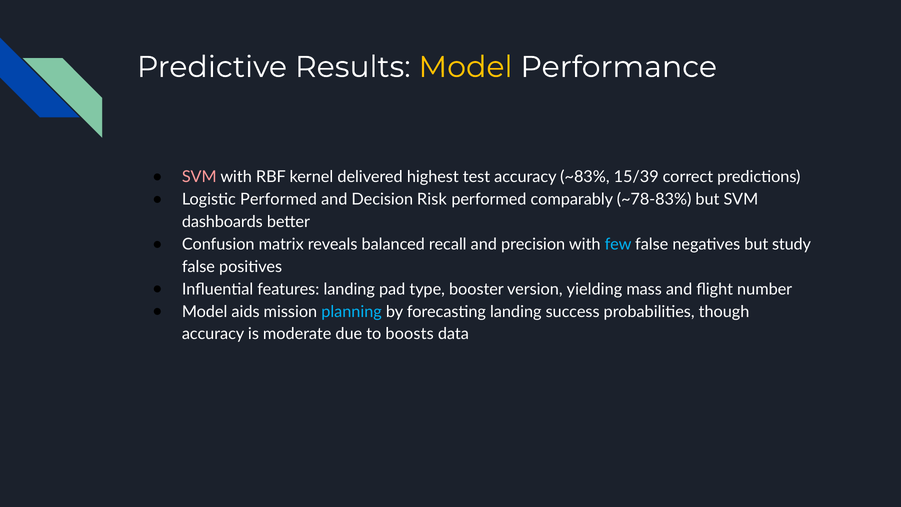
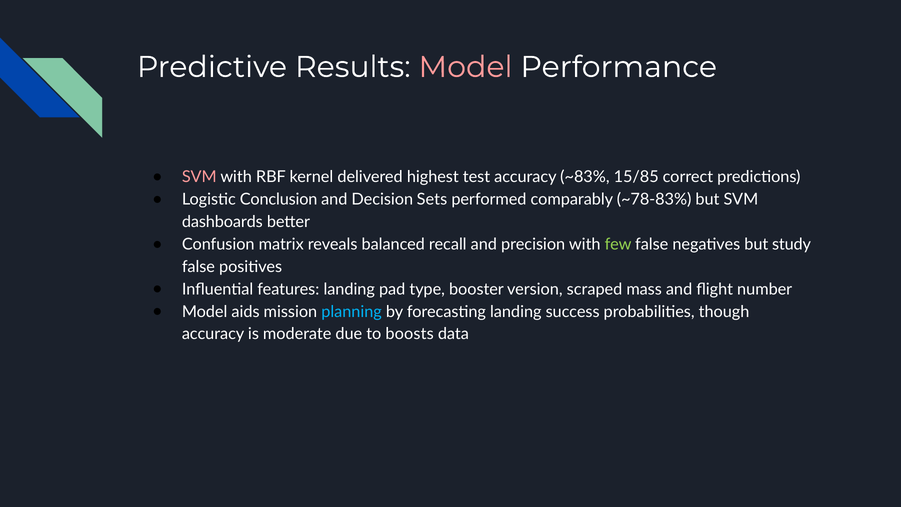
Model at (466, 67) colour: yellow -> pink
15/39: 15/39 -> 15/85
Logistic Performed: Performed -> Conclusion
Risk: Risk -> Sets
few colour: light blue -> light green
yielding: yielding -> scraped
